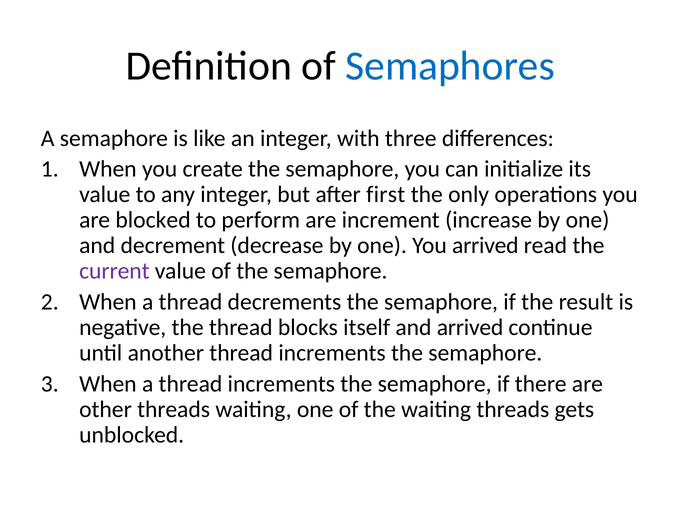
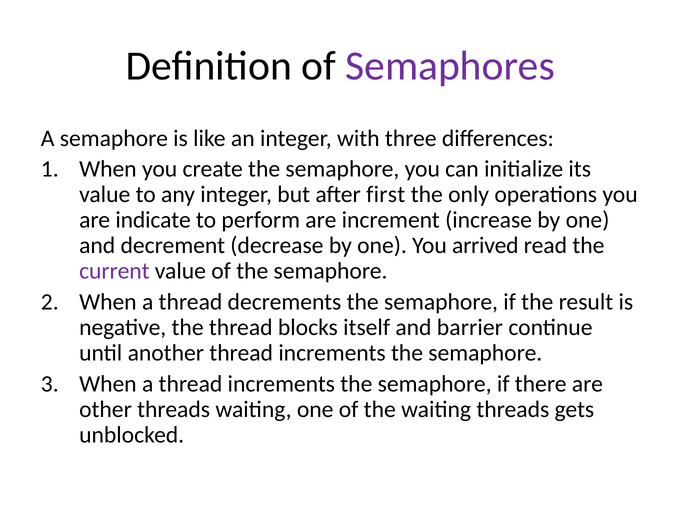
Semaphores colour: blue -> purple
blocked: blocked -> indicate
and arrived: arrived -> barrier
